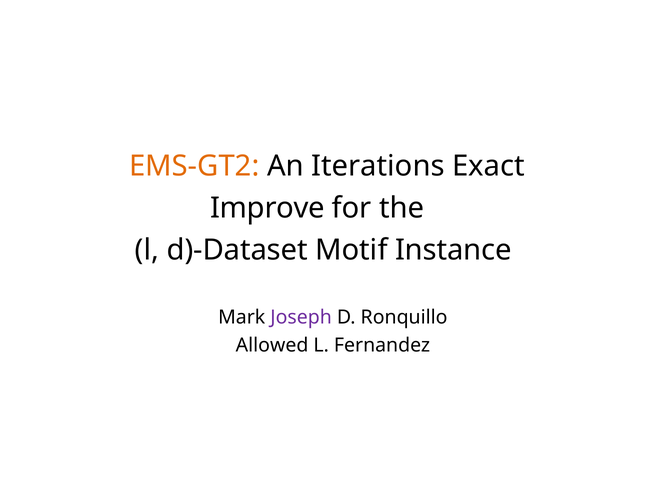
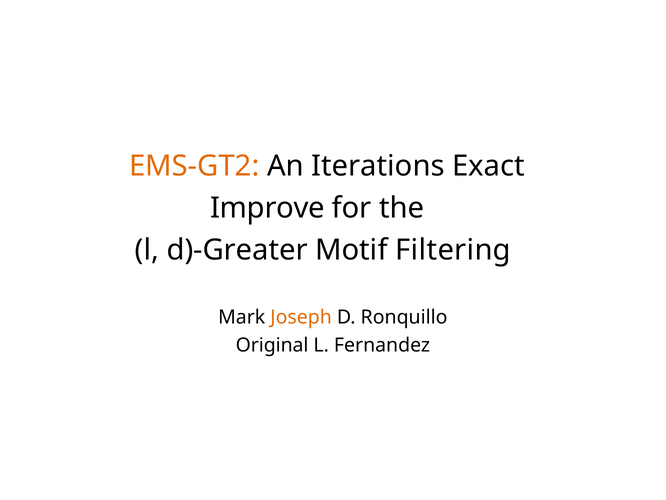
d)-Dataset: d)-Dataset -> d)-Greater
Instance: Instance -> Filtering
Joseph colour: purple -> orange
Allowed: Allowed -> Original
